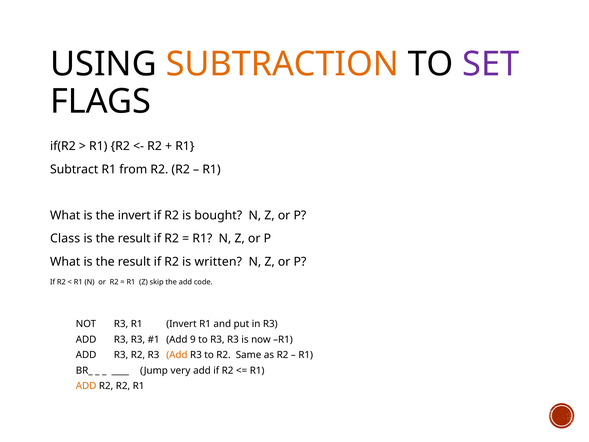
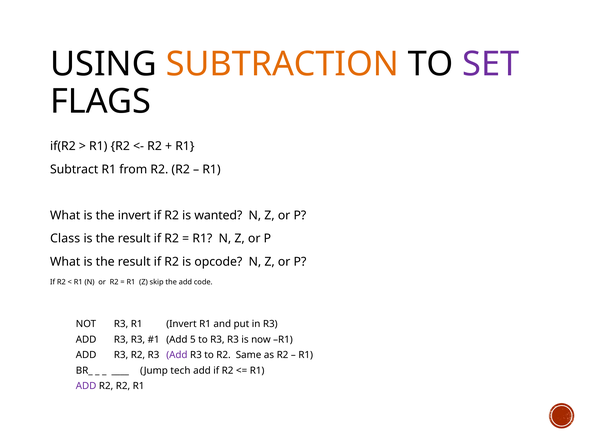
bought: bought -> wanted
written: written -> opcode
9: 9 -> 5
Add at (177, 355) colour: orange -> purple
very: very -> tech
ADD at (86, 386) colour: orange -> purple
